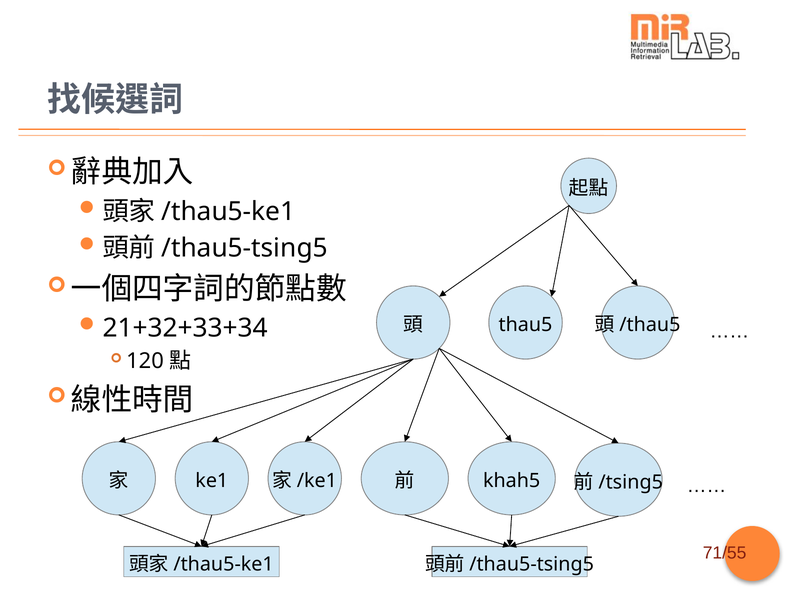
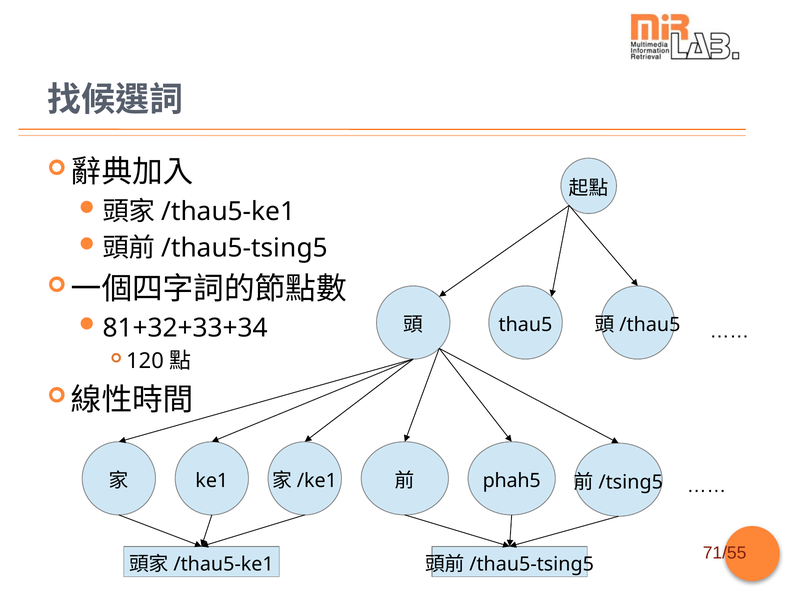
21+32+33+34: 21+32+33+34 -> 81+32+33+34
khah5: khah5 -> phah5
